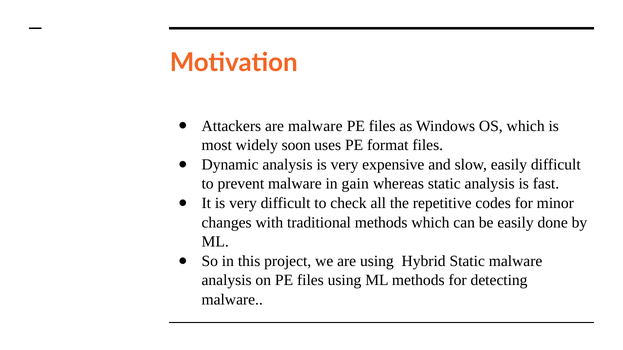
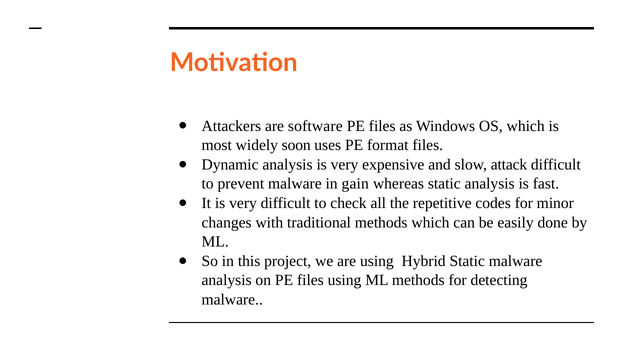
are malware: malware -> software
slow easily: easily -> attack
